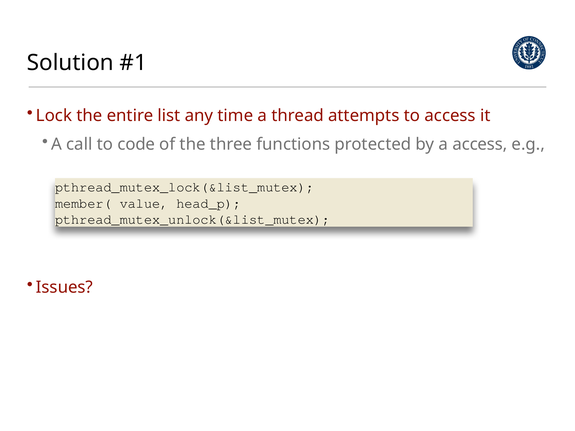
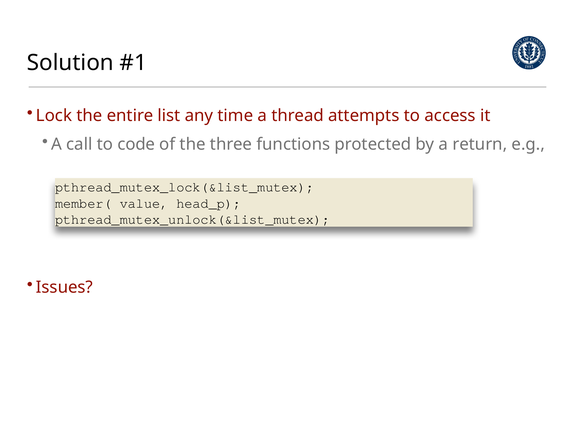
a access: access -> return
